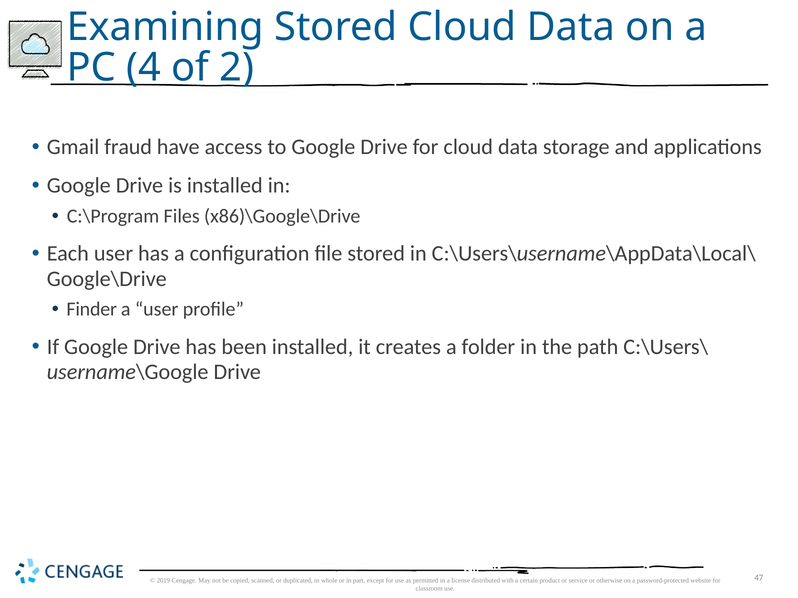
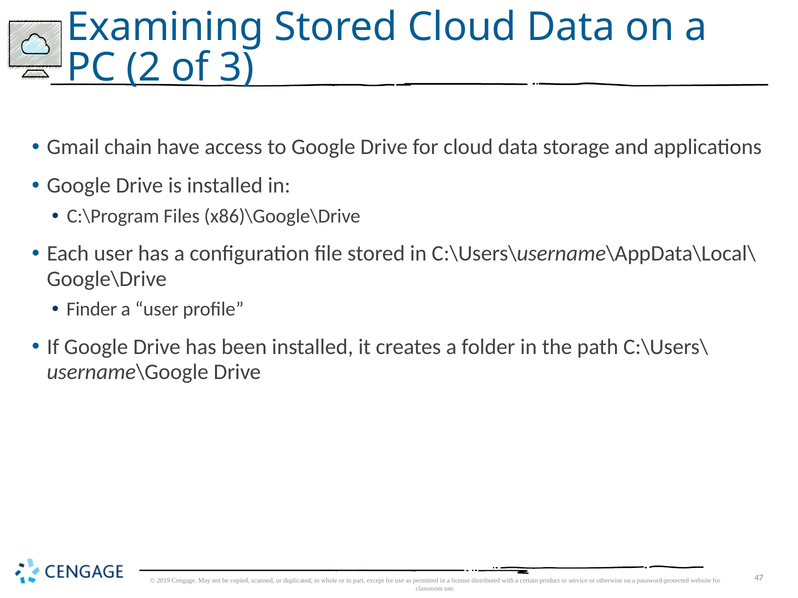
4: 4 -> 2
2: 2 -> 3
fraud: fraud -> chain
